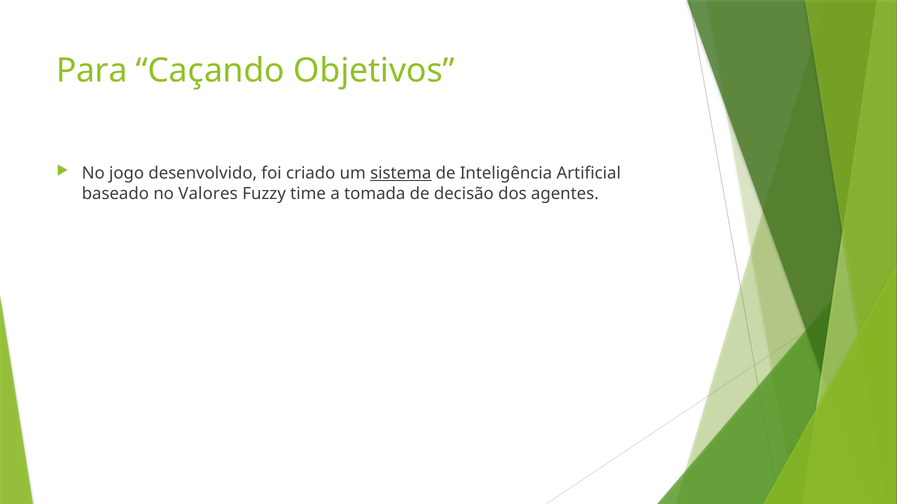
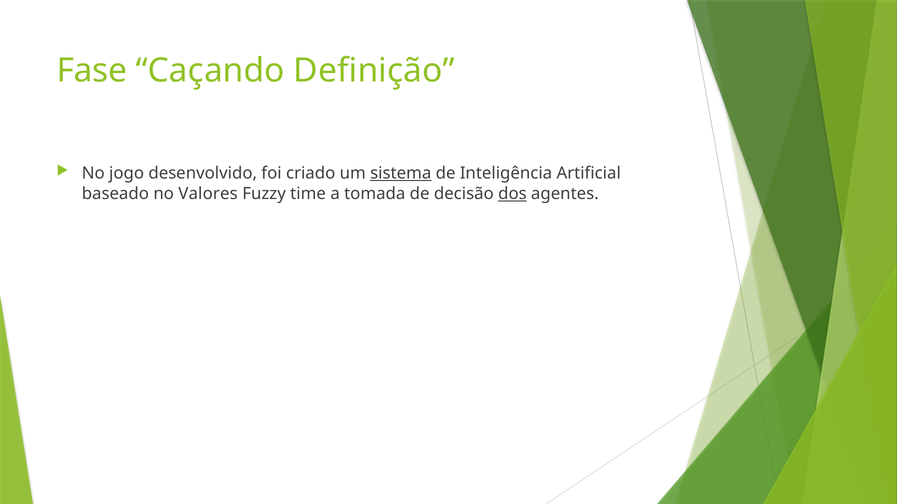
Para: Para -> Fase
Objetivos: Objetivos -> Definição
dos underline: none -> present
